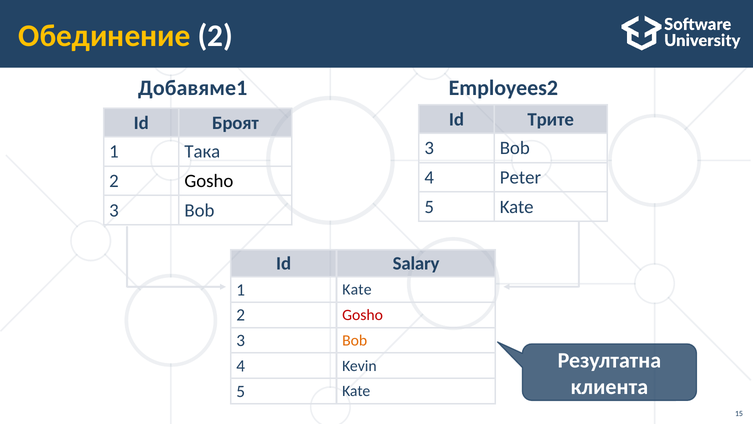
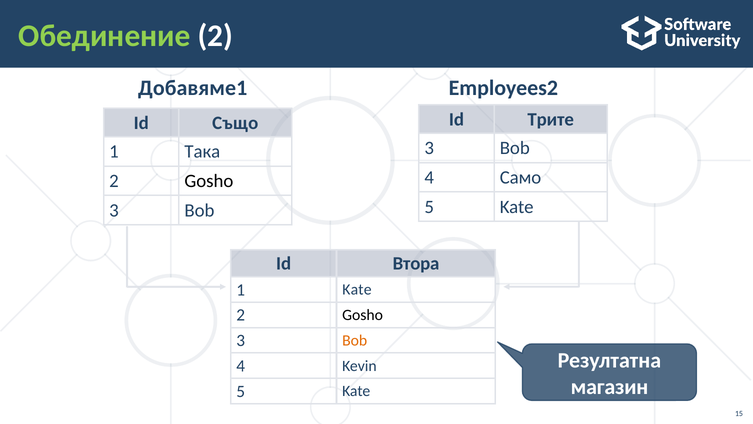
Обединение colour: yellow -> light green
Броят: Броят -> Също
Peter: Peter -> Само
Salary: Salary -> Втора
Gosho at (363, 315) colour: red -> black
клиента: клиента -> магазин
